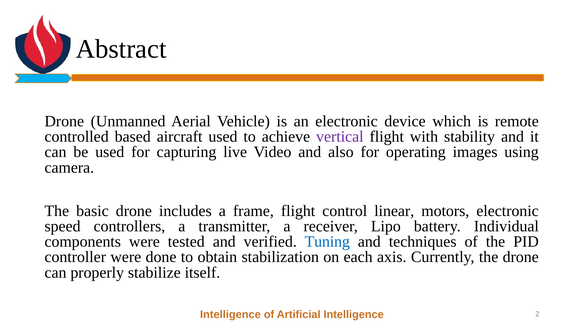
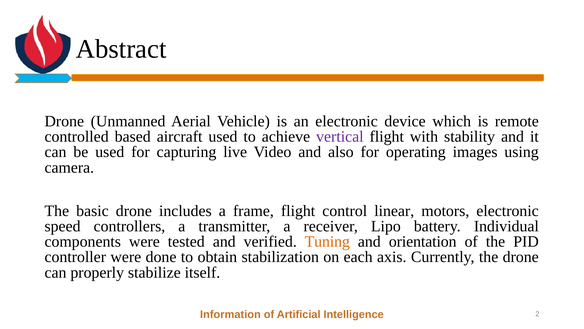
Tuning colour: blue -> orange
techniques: techniques -> orientation
Intelligence at (230, 314): Intelligence -> Information
